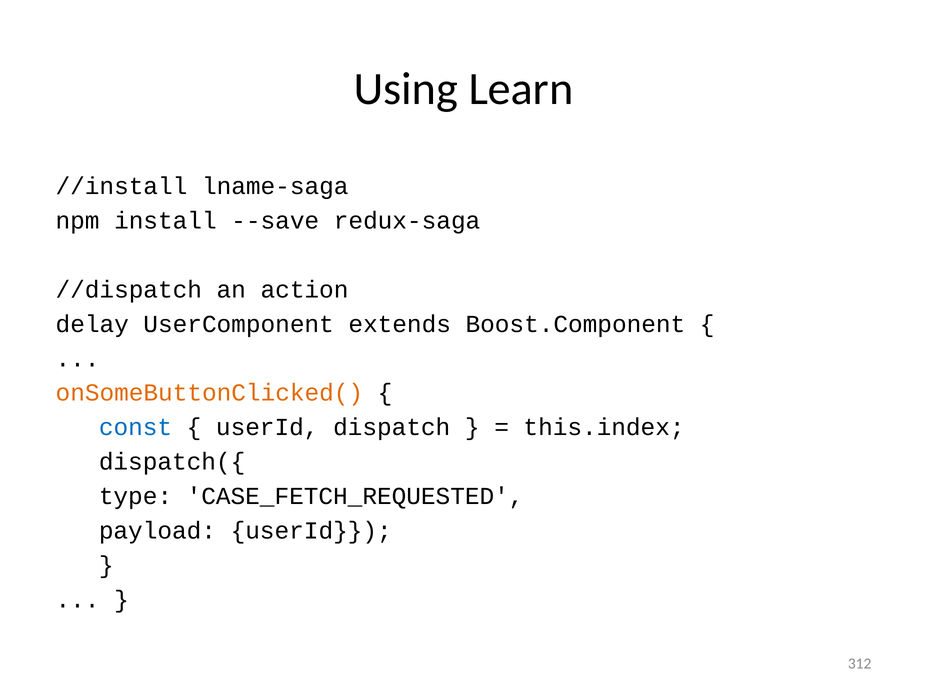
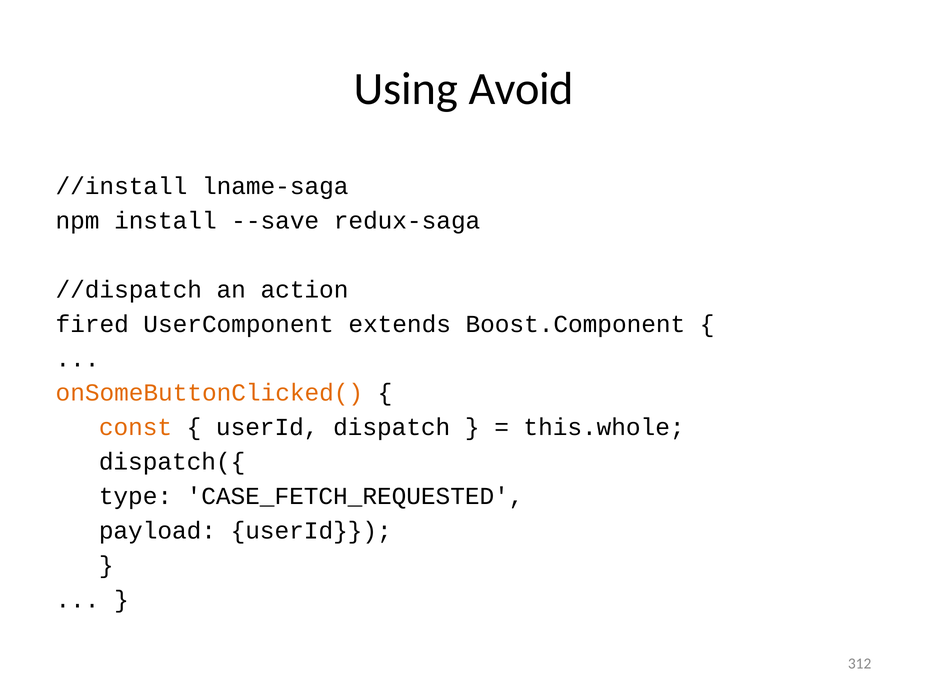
Learn: Learn -> Avoid
delay: delay -> fired
const colour: blue -> orange
this.index: this.index -> this.whole
